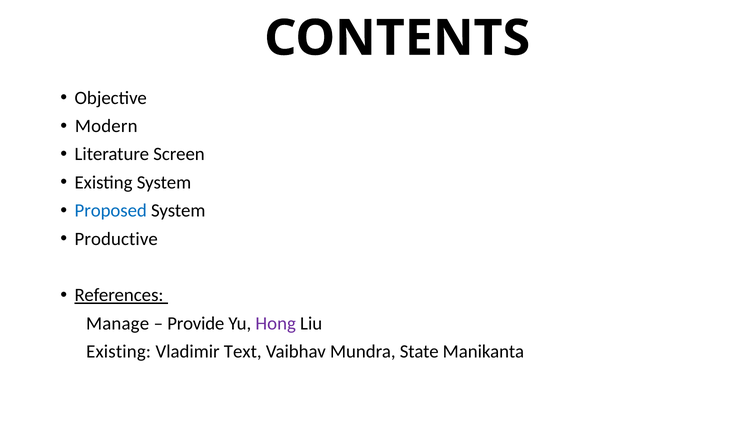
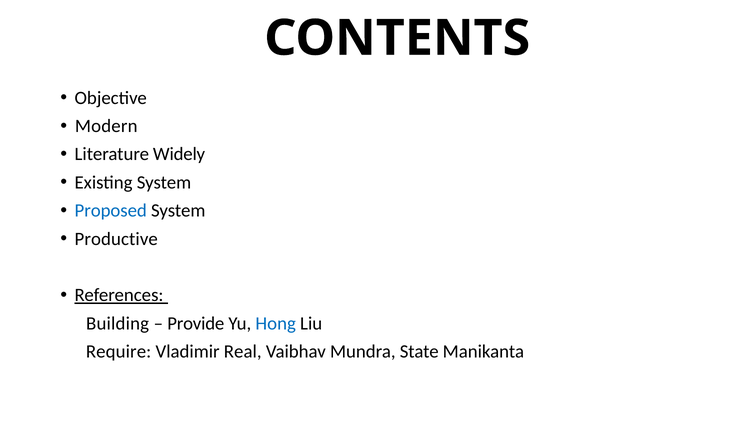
Screen: Screen -> Widely
Manage: Manage -> Building
Hong colour: purple -> blue
Existing at (119, 351): Existing -> Require
Text: Text -> Real
